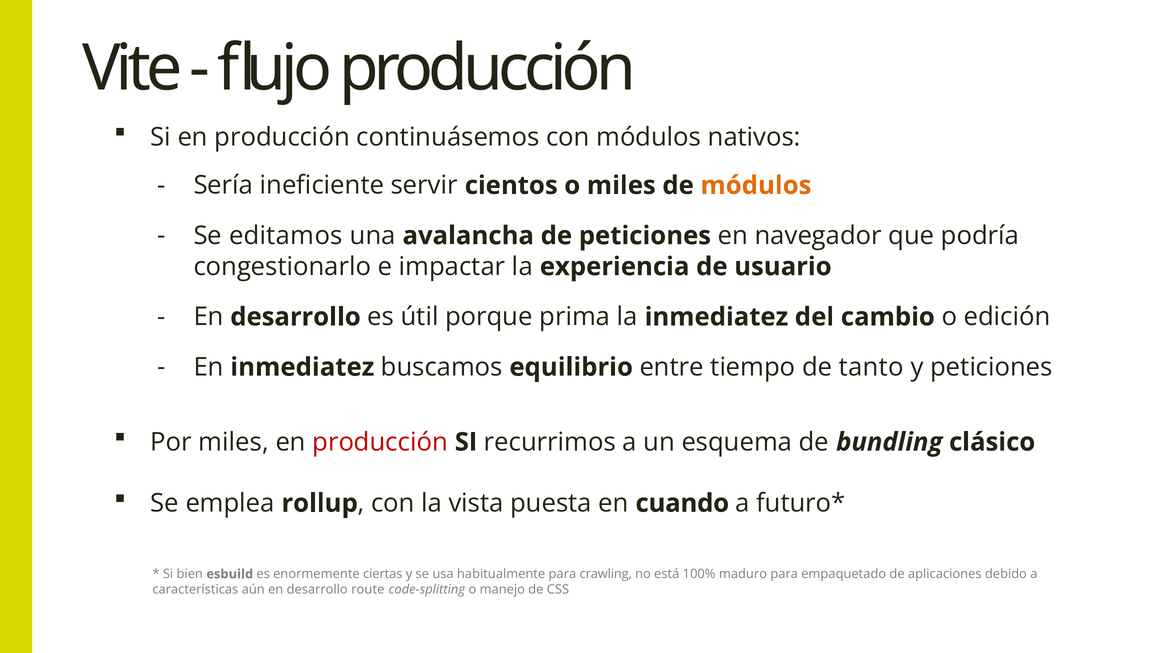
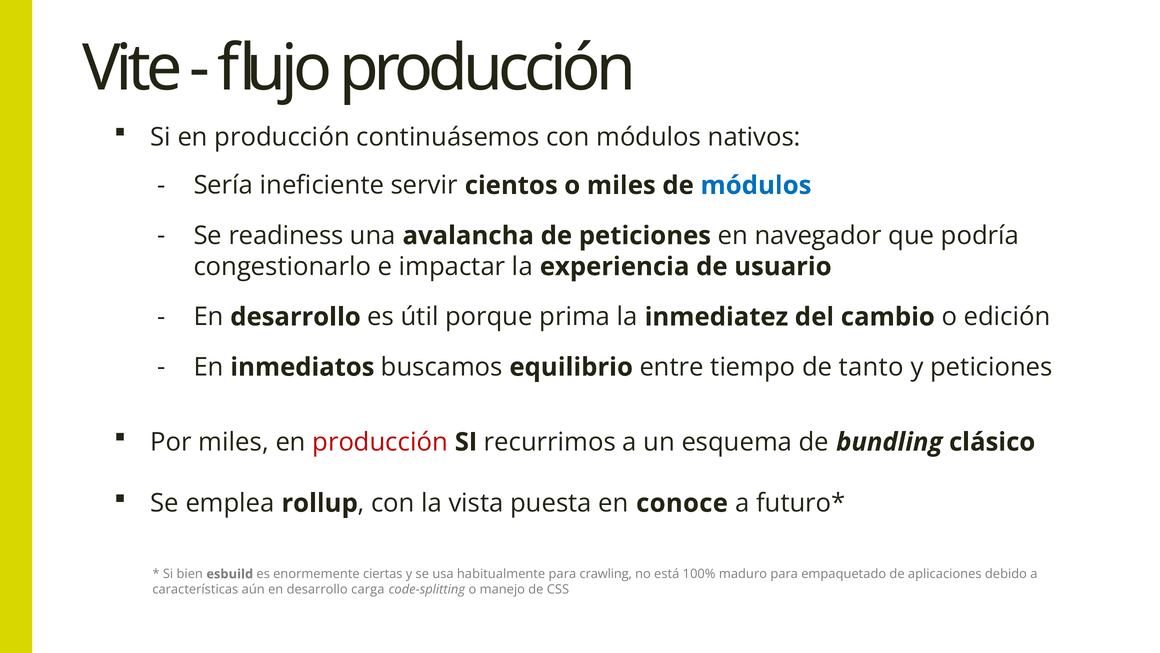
módulos at (756, 185) colour: orange -> blue
editamos: editamos -> readiness
En inmediatez: inmediatez -> inmediatos
cuando: cuando -> conoce
route: route -> carga
